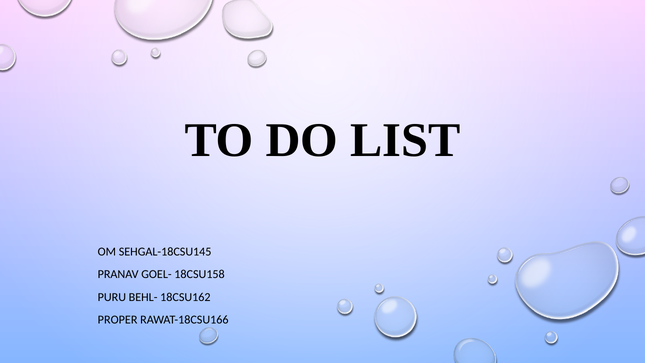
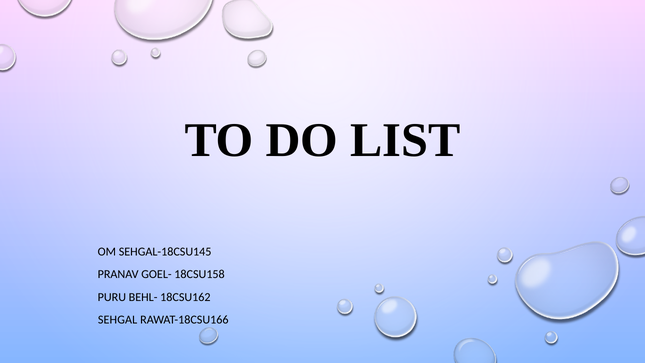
PROPER: PROPER -> SEHGAL
